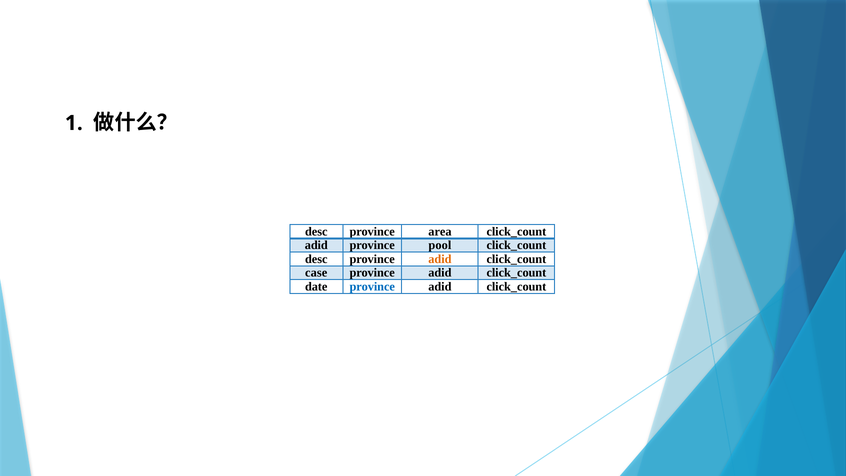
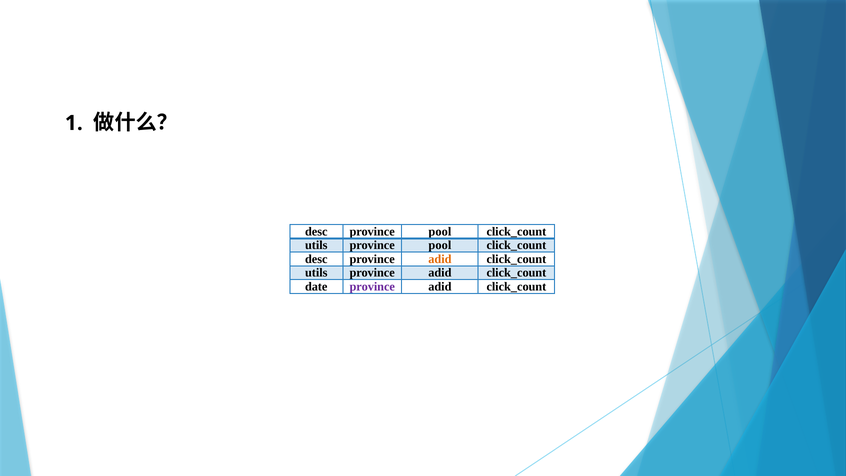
area at (440, 232): area -> pool
adid at (316, 245): adid -> utils
case at (316, 273): case -> utils
province at (372, 286) colour: blue -> purple
